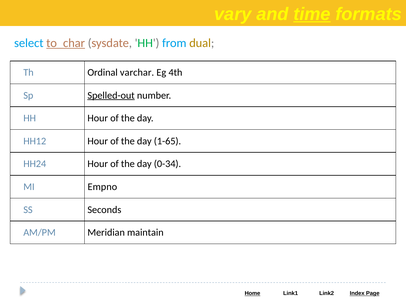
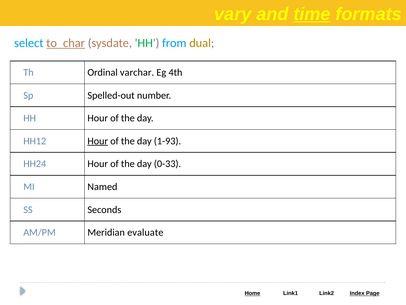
Spelled-out underline: present -> none
Hour at (98, 141) underline: none -> present
1-65: 1-65 -> 1-93
0-34: 0-34 -> 0-33
Empno: Empno -> Named
maintain: maintain -> evaluate
